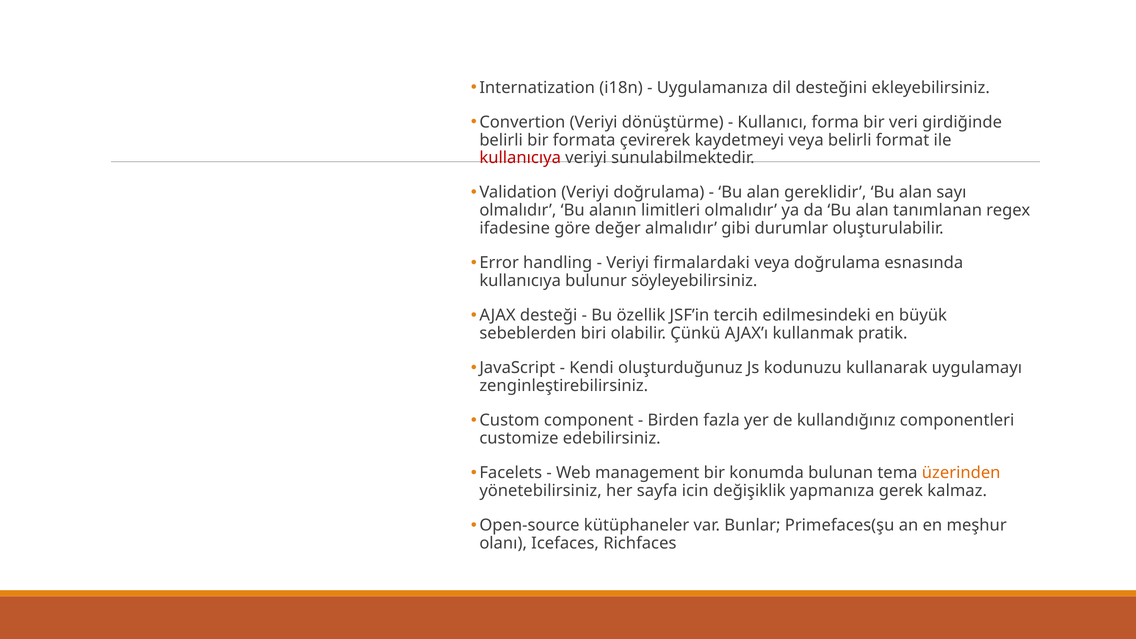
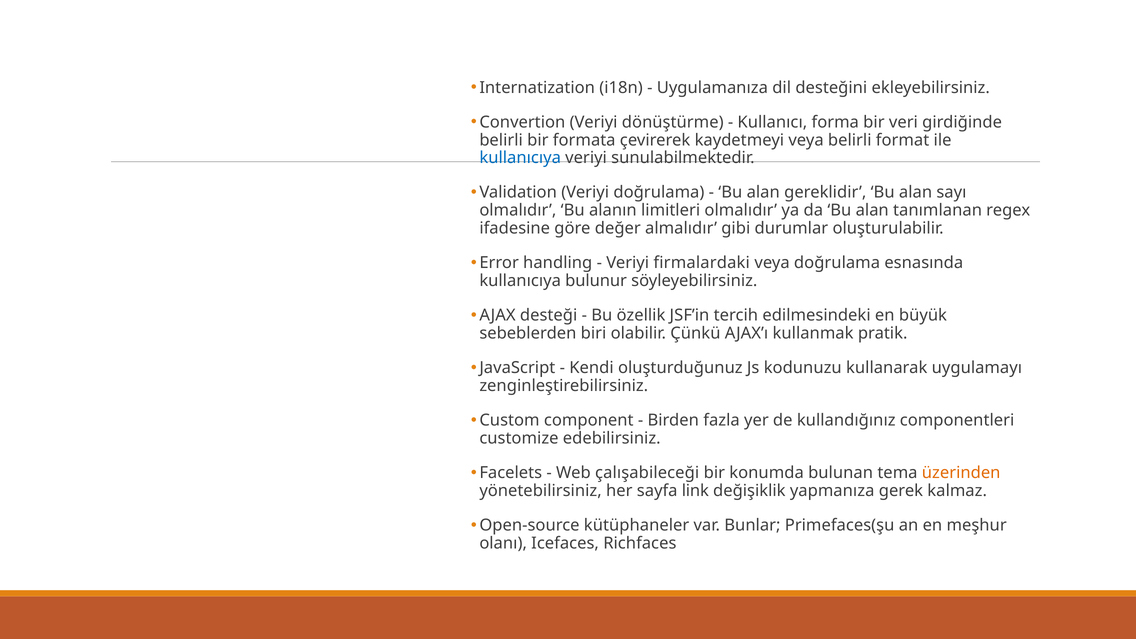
kullanıcıya at (520, 158) colour: red -> blue
management: management -> çalışabileceği
icin: icin -> link
